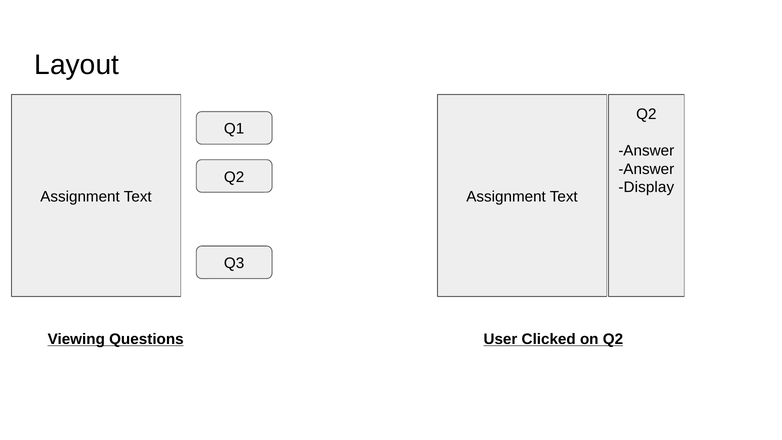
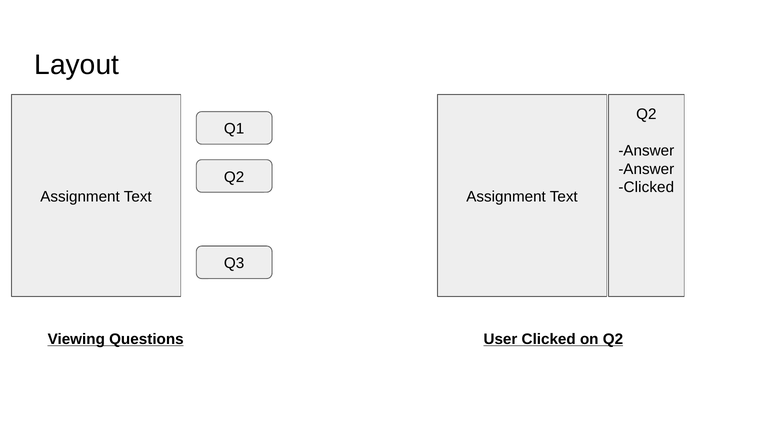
Display at (646, 187): Display -> Clicked
